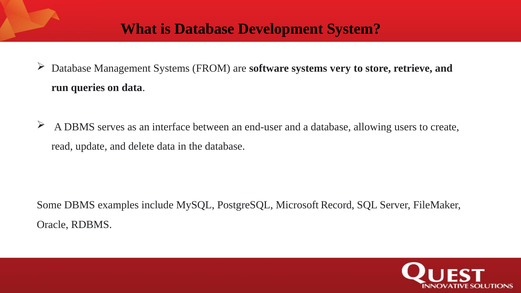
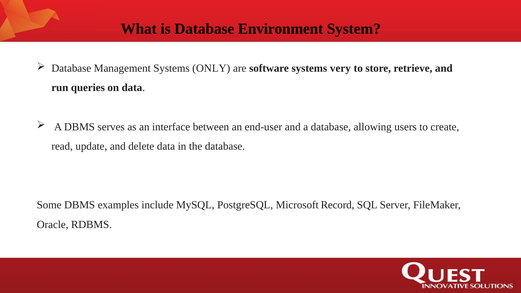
Development: Development -> Environment
FROM: FROM -> ONLY
